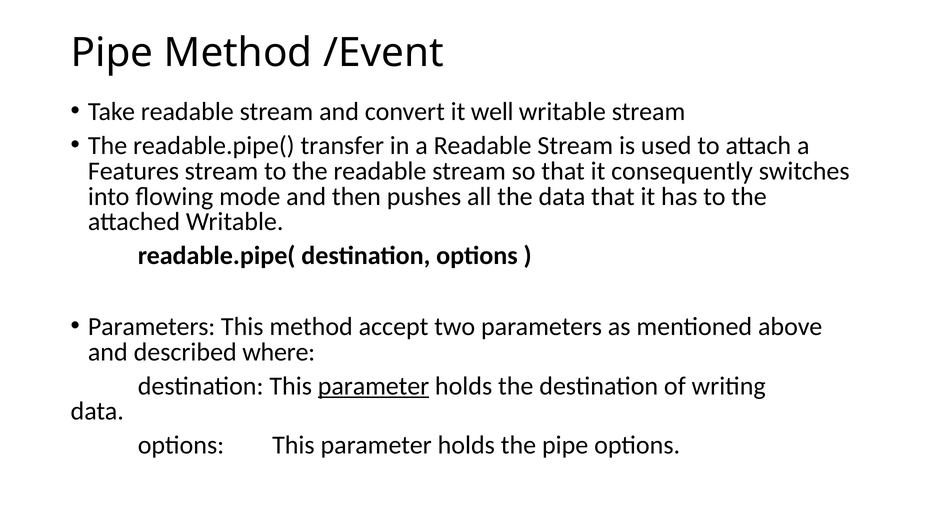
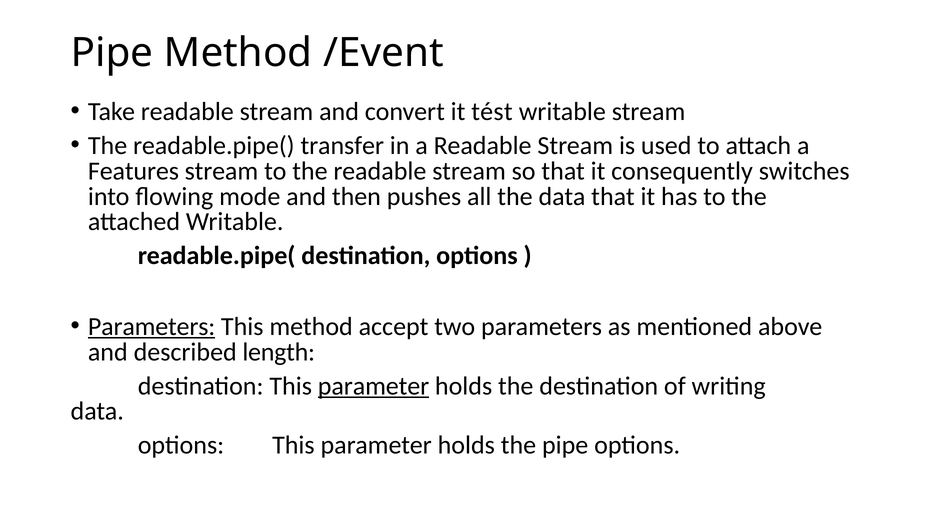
well: well -> tést
Parameters at (152, 327) underline: none -> present
where: where -> length
